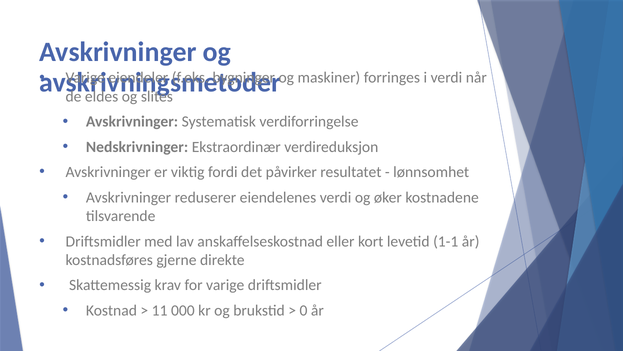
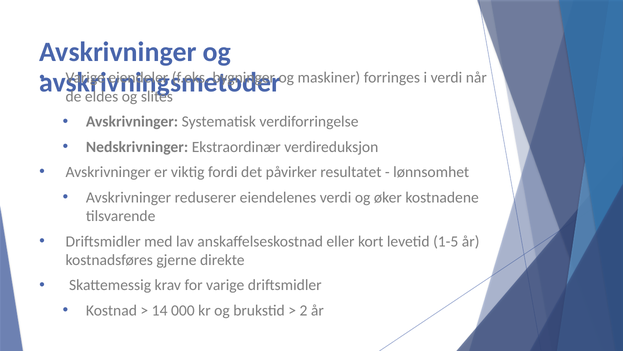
1-1: 1-1 -> 1-5
11: 11 -> 14
0: 0 -> 2
